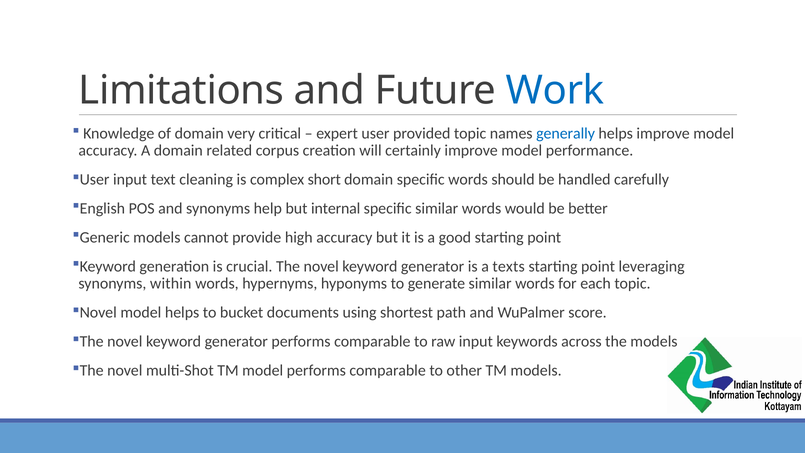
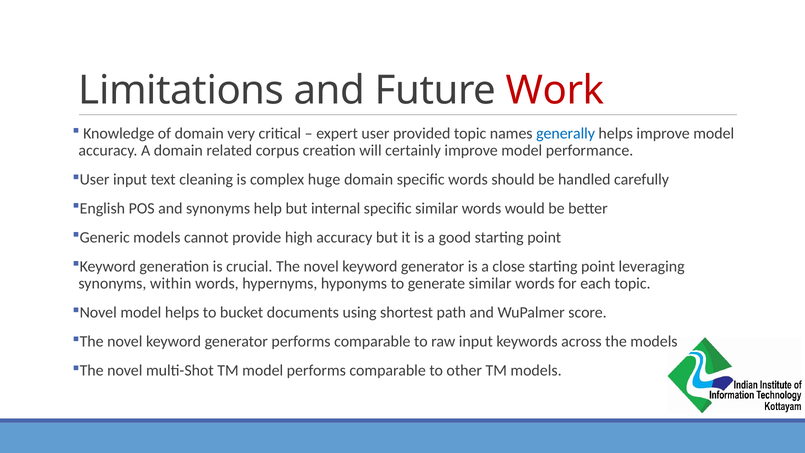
Work colour: blue -> red
short: short -> huge
texts: texts -> close
